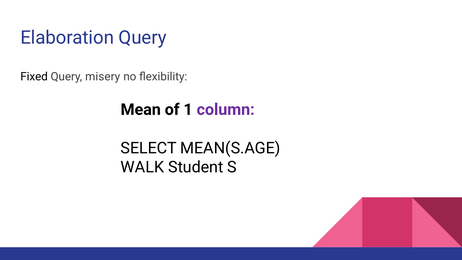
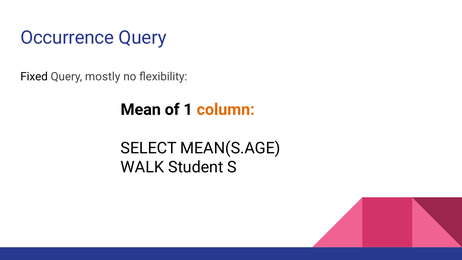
Elaboration: Elaboration -> Occurrence
misery: misery -> mostly
column colour: purple -> orange
